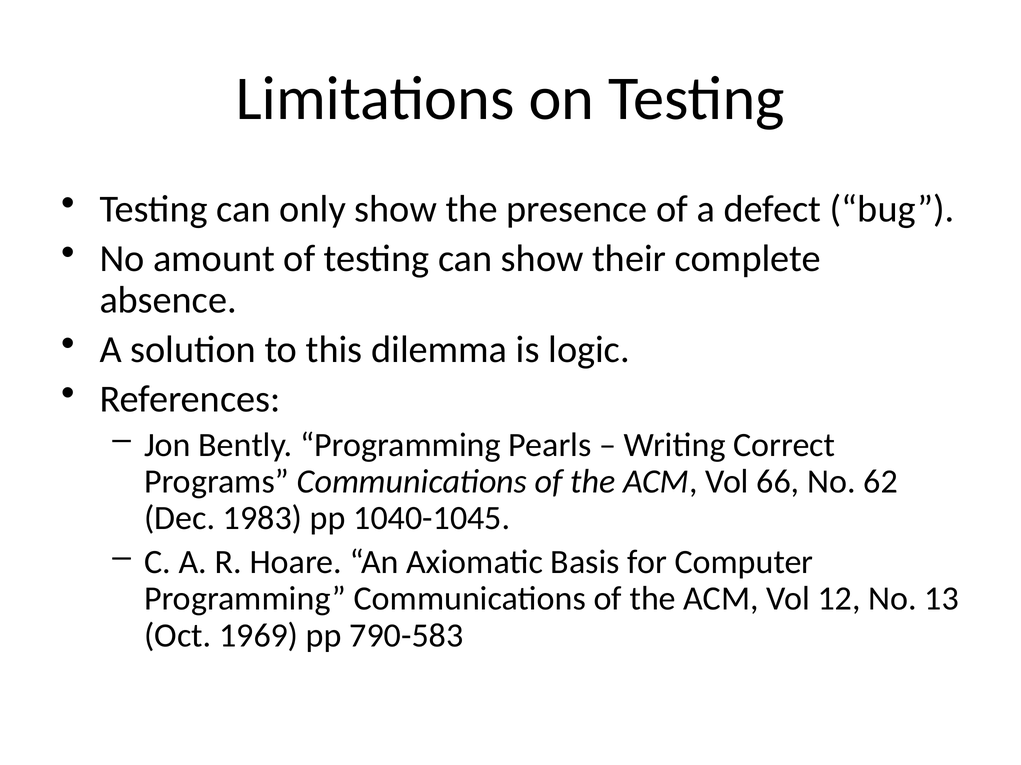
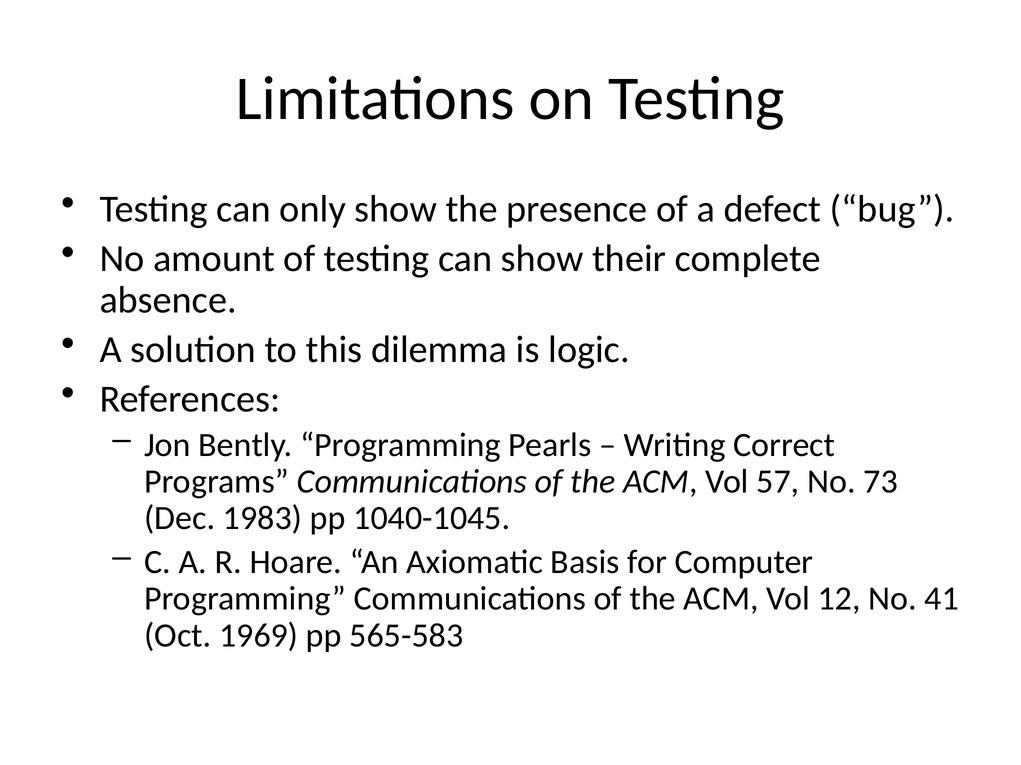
66: 66 -> 57
62: 62 -> 73
13: 13 -> 41
790-583: 790-583 -> 565-583
